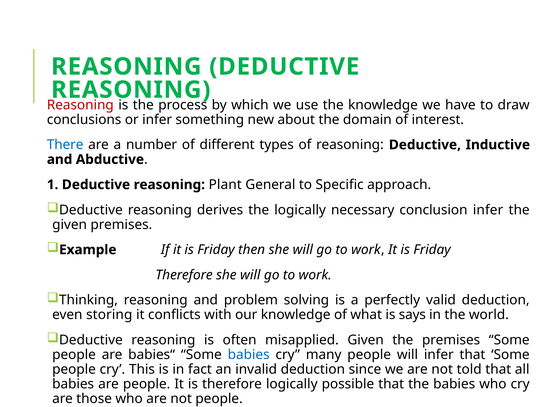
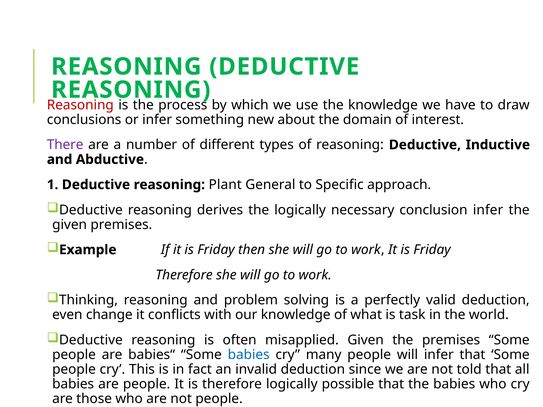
There colour: blue -> purple
storing: storing -> change
says: says -> task
